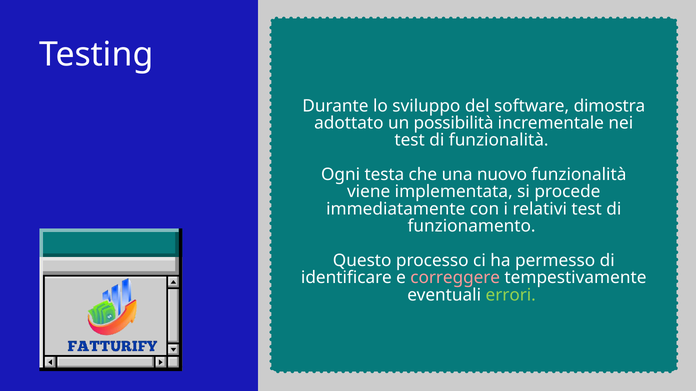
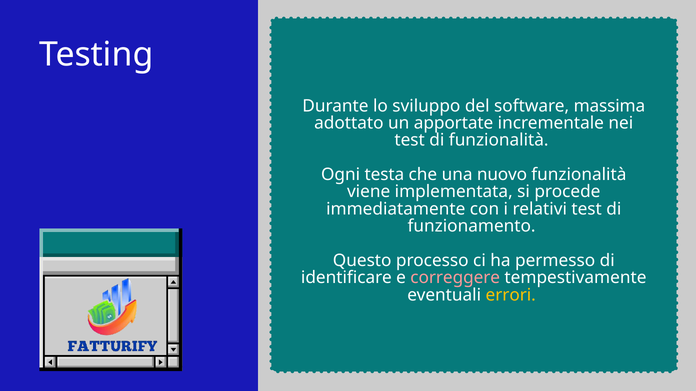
dimostra: dimostra -> massima
possibilità: possibilità -> apportate
errori colour: light green -> yellow
